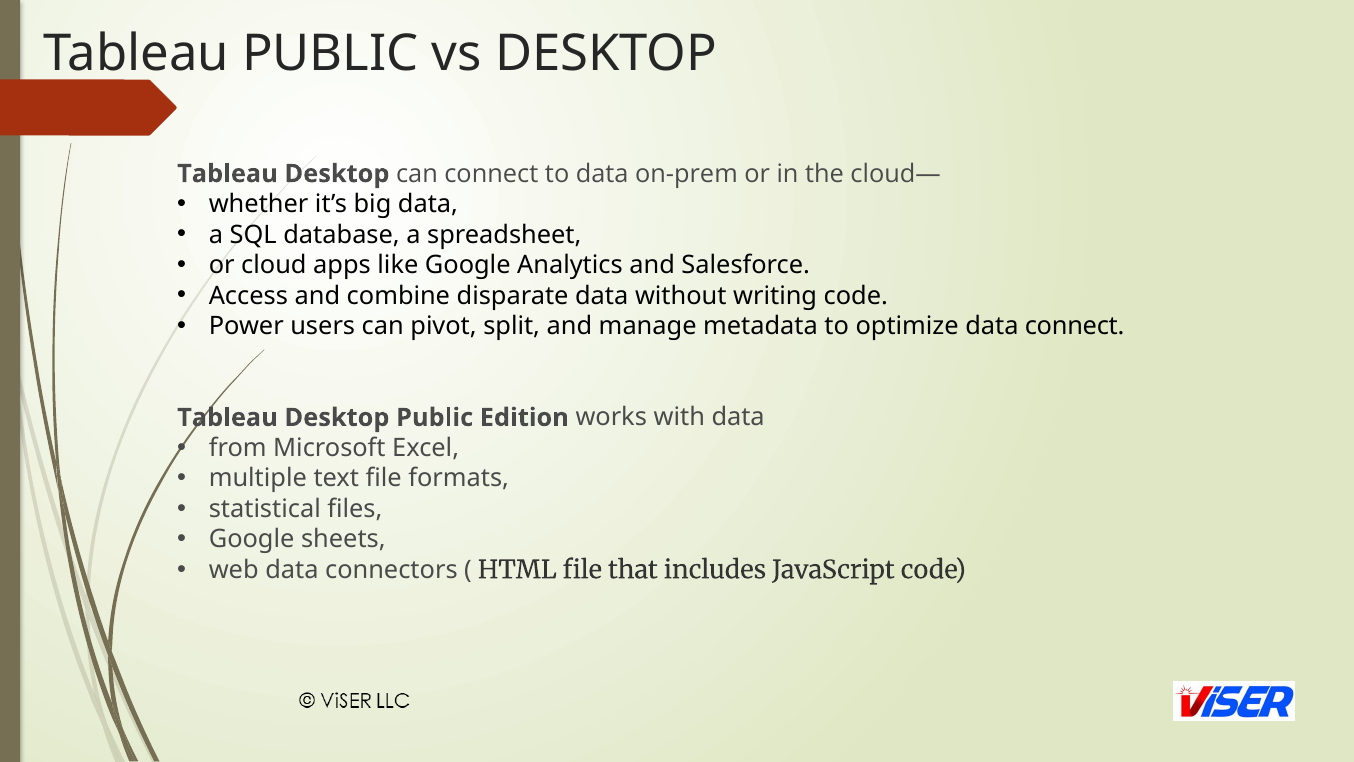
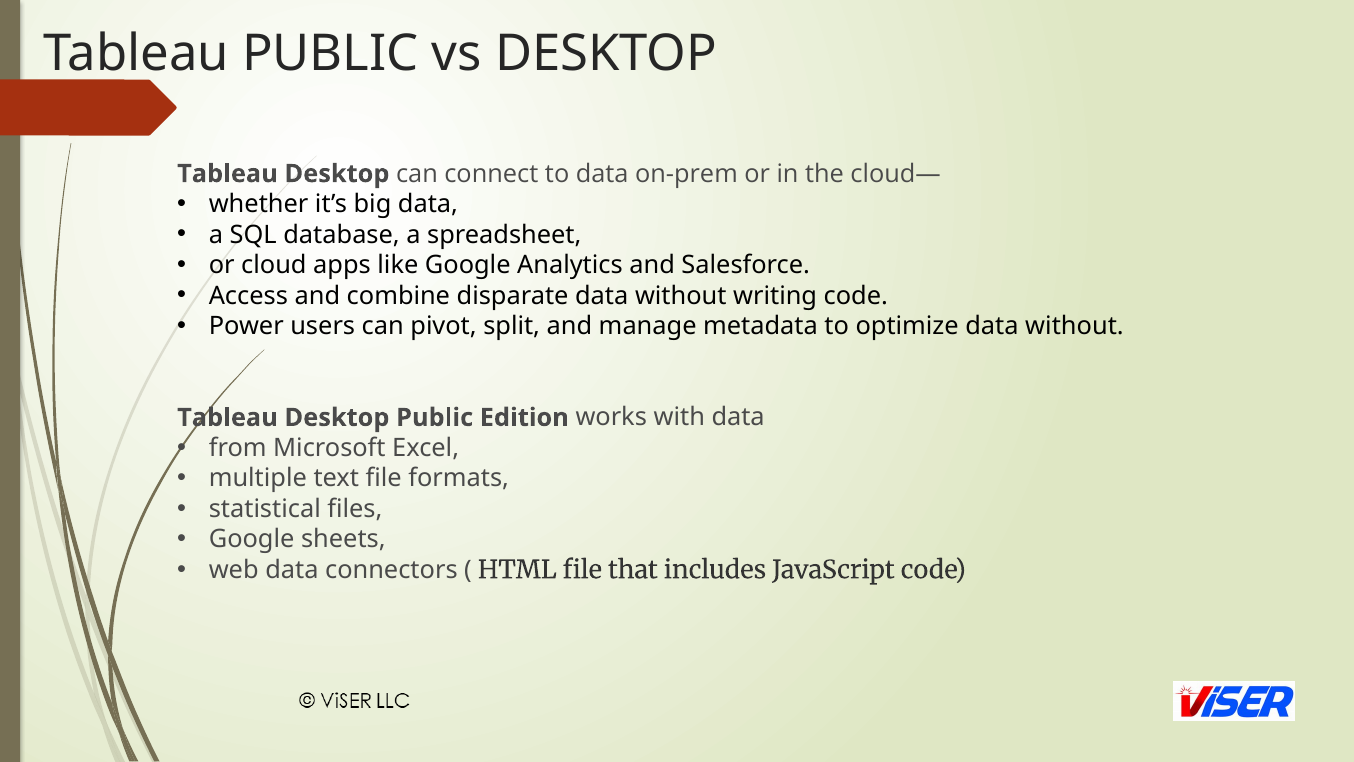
optimize data connect: connect -> without
